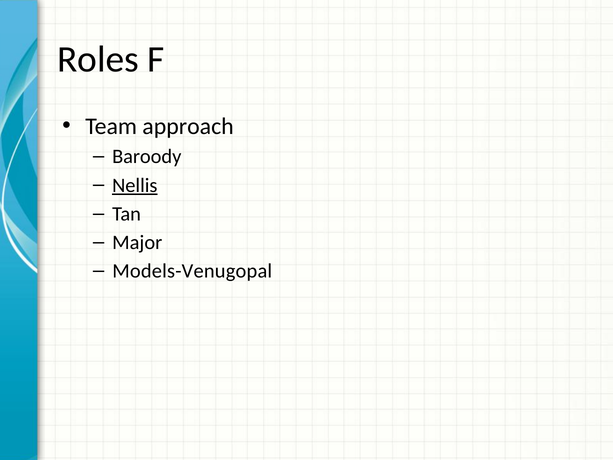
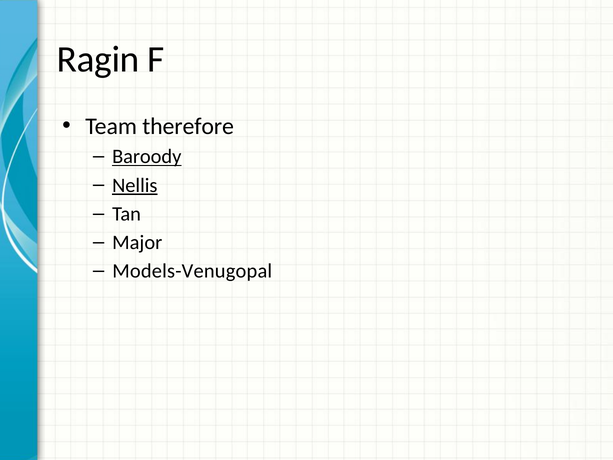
Roles: Roles -> Ragin
approach: approach -> therefore
Baroody underline: none -> present
